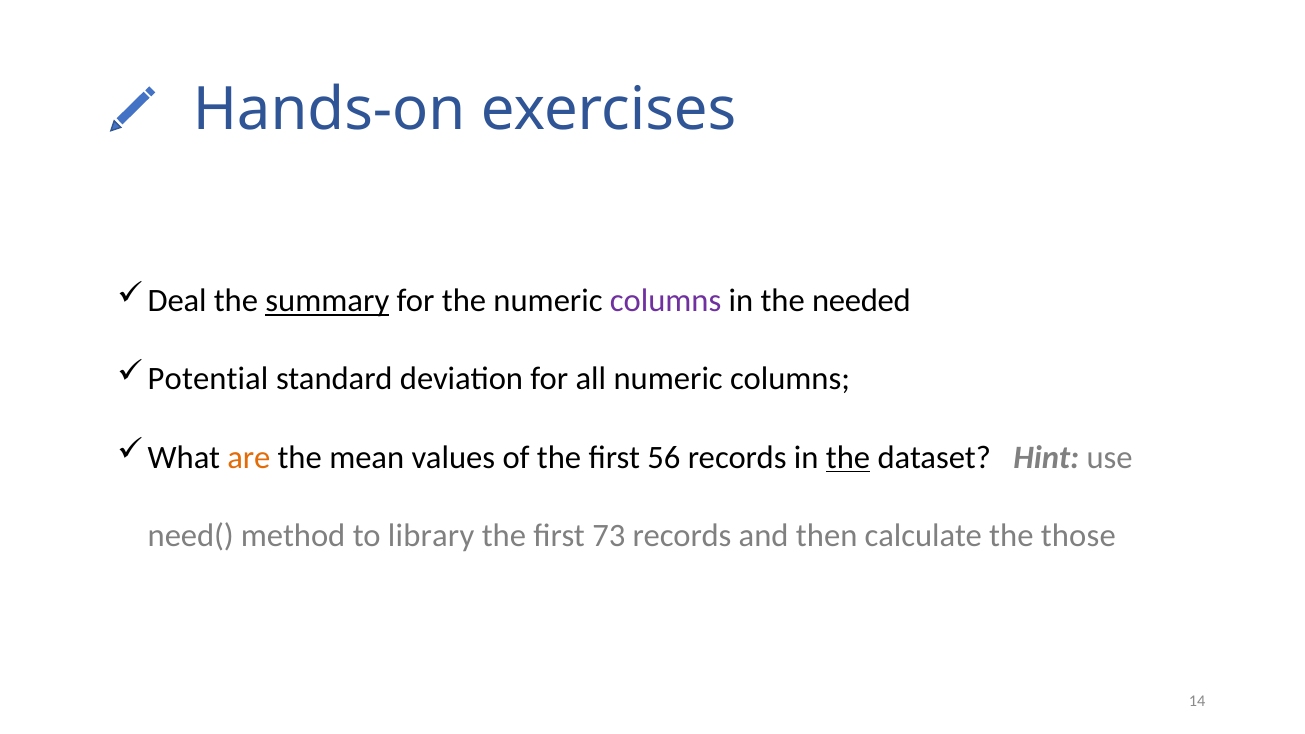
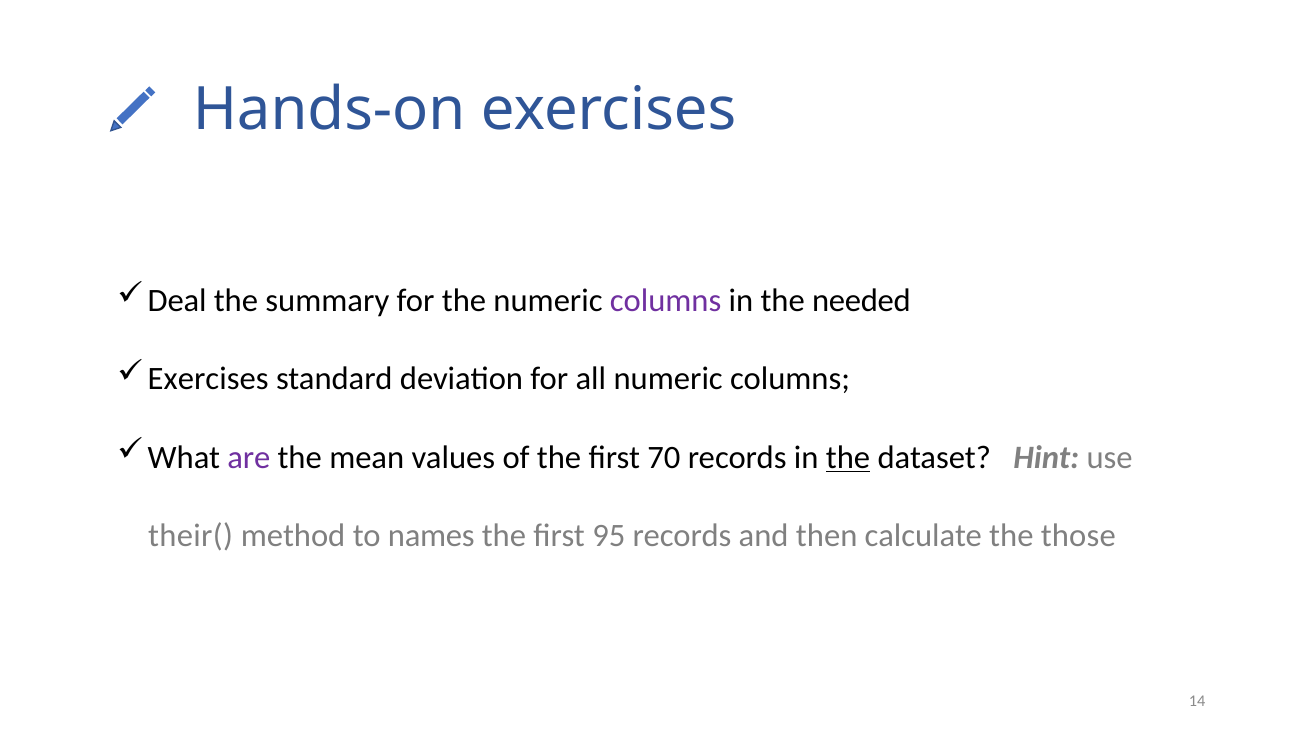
summary underline: present -> none
Potential at (208, 379): Potential -> Exercises
are colour: orange -> purple
56: 56 -> 70
need(: need( -> their(
library: library -> names
73: 73 -> 95
